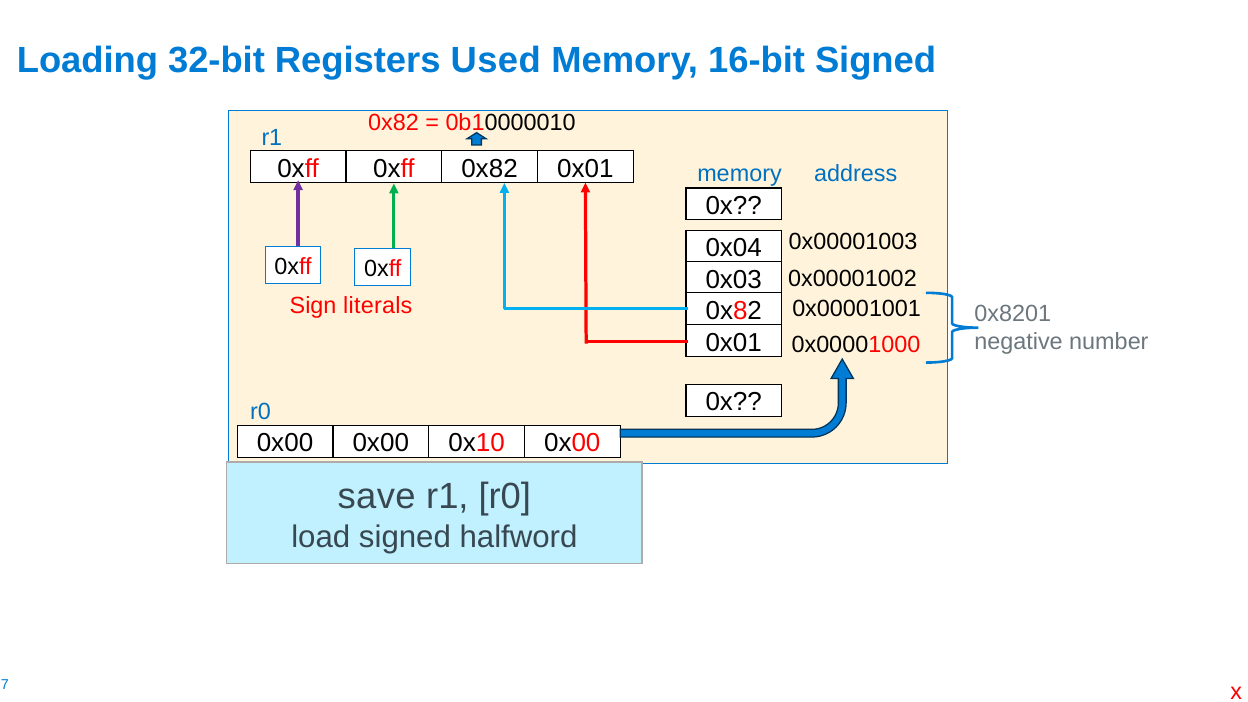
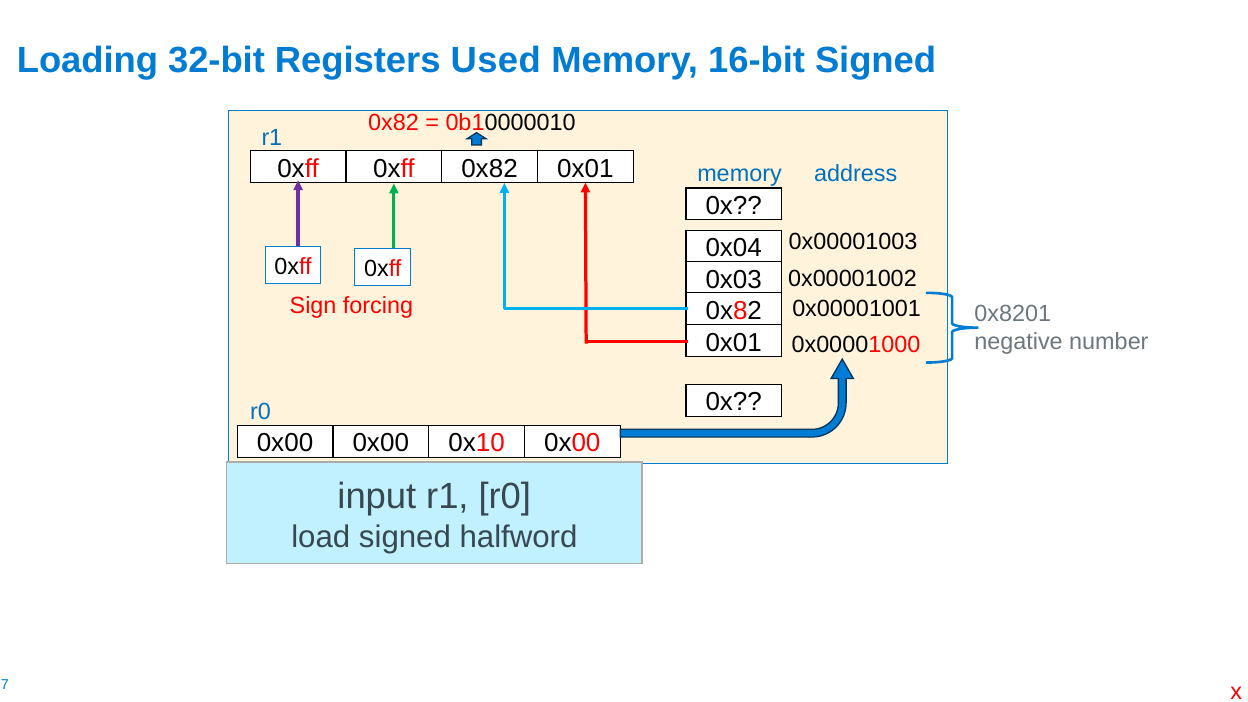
literals: literals -> forcing
save: save -> input
